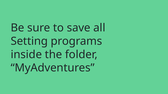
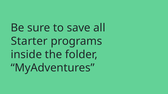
Setting: Setting -> Starter
